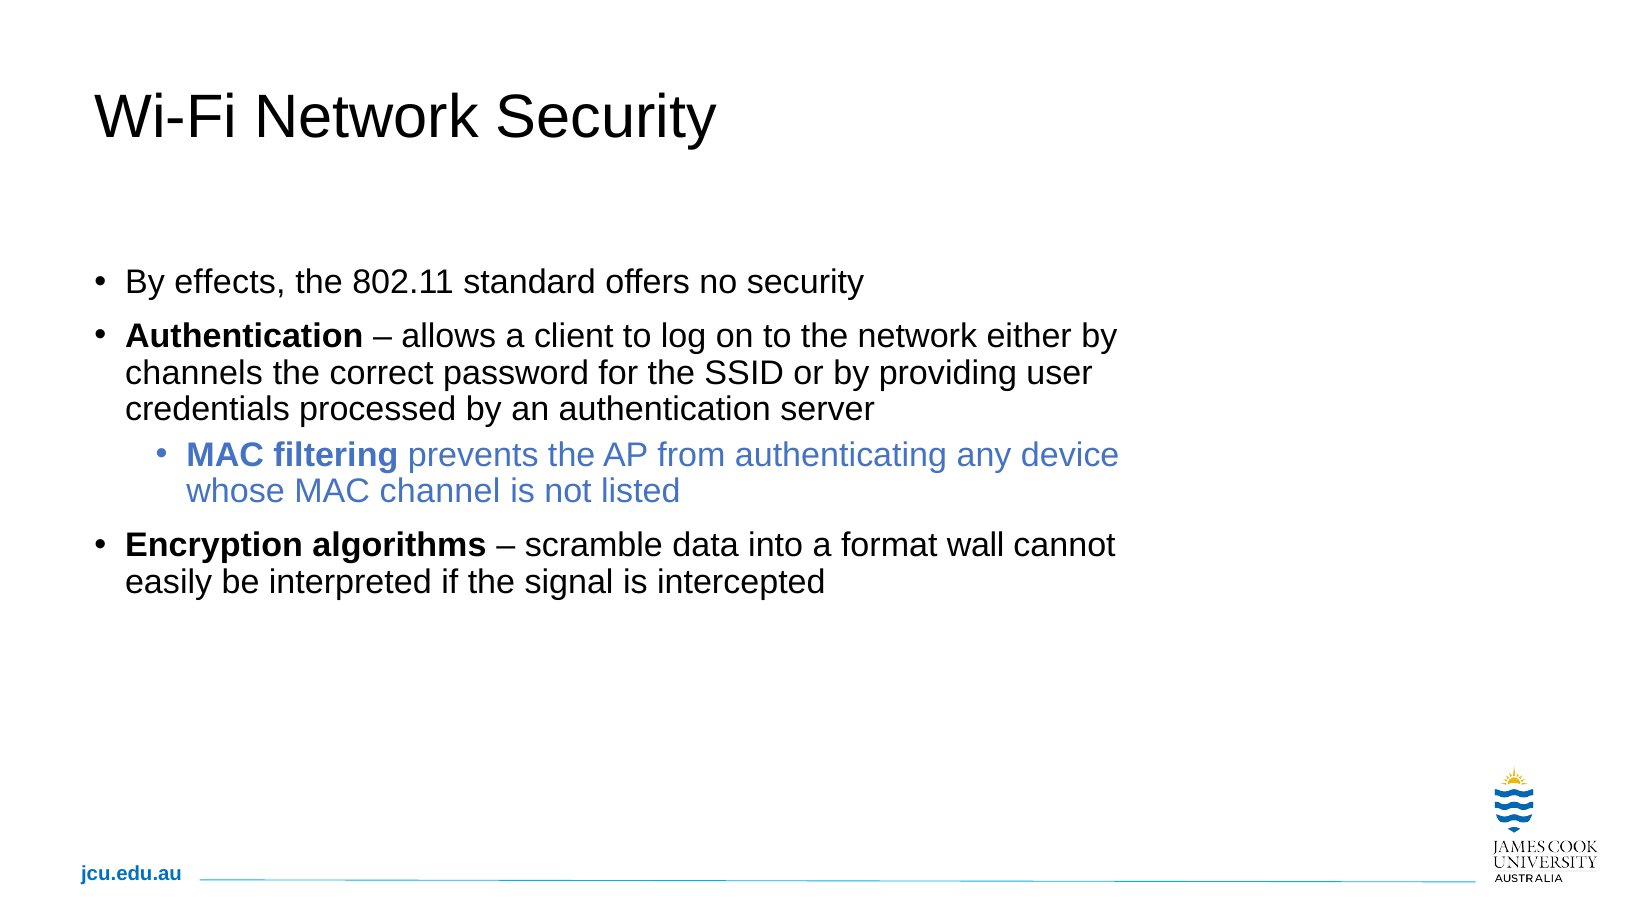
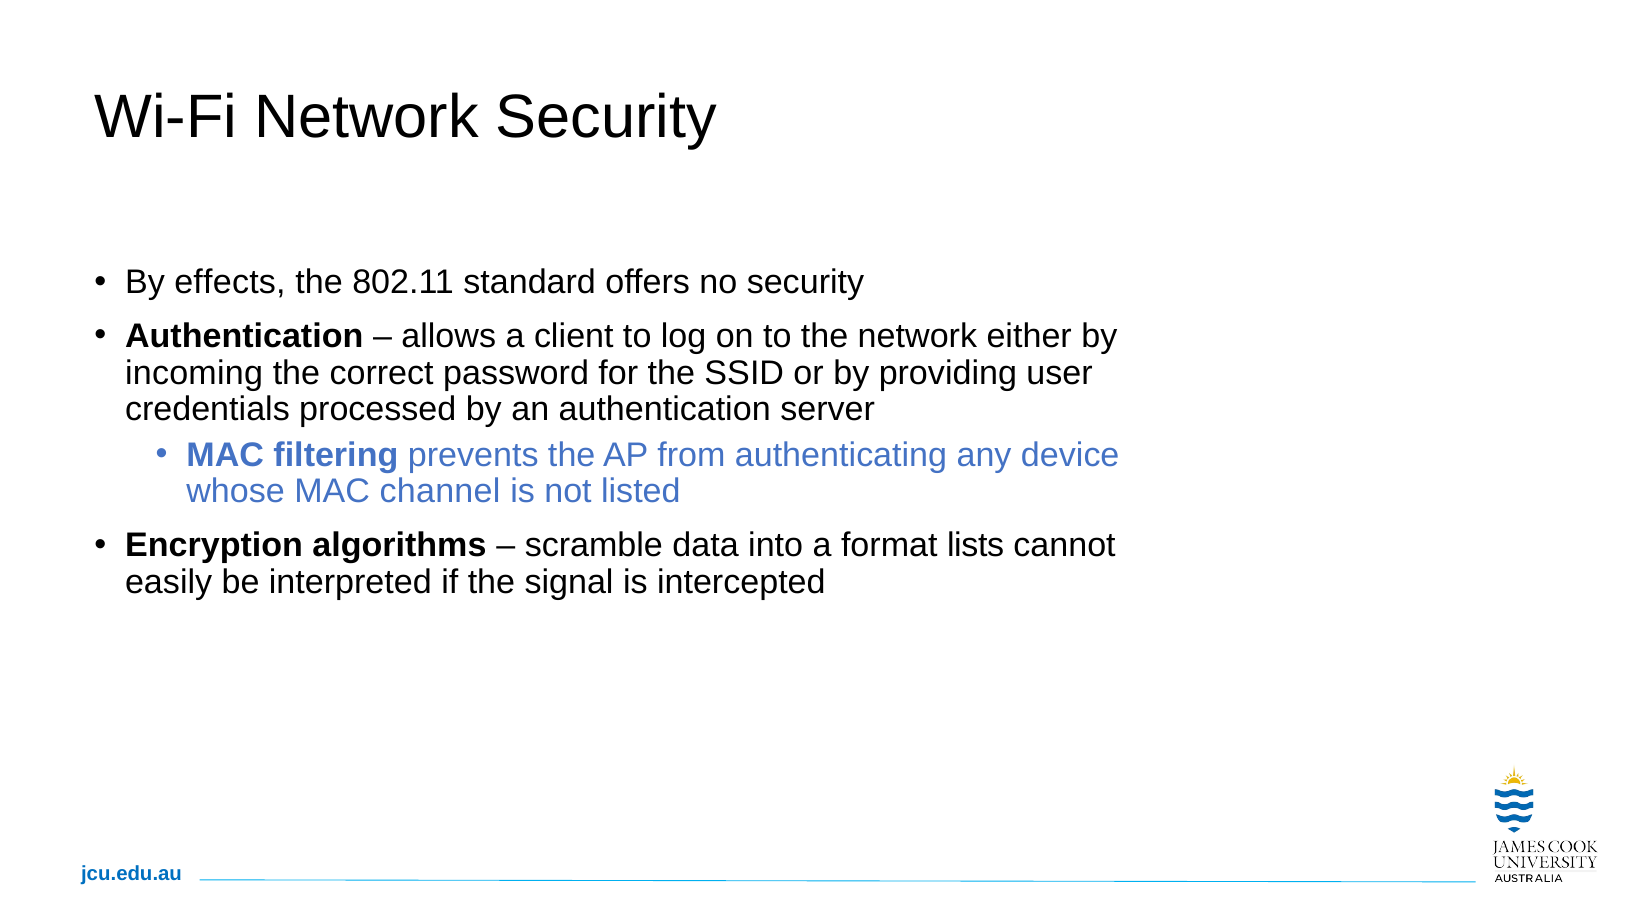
channels: channels -> incoming
wall: wall -> lists
